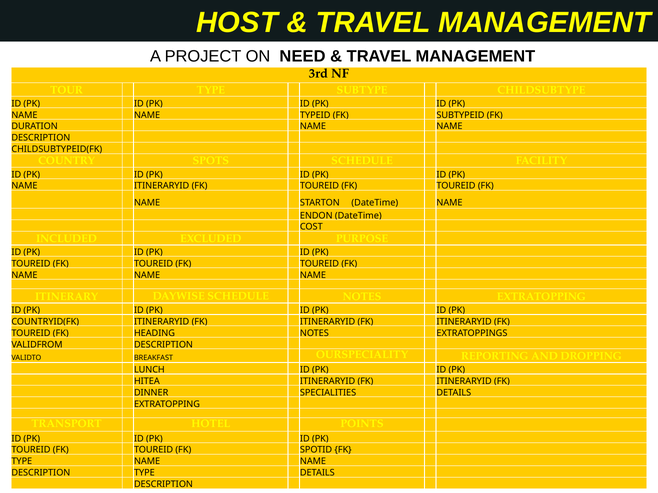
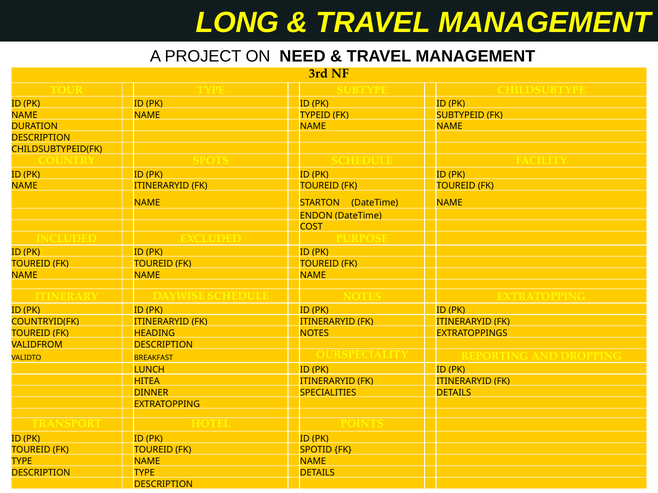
HOST: HOST -> LONG
